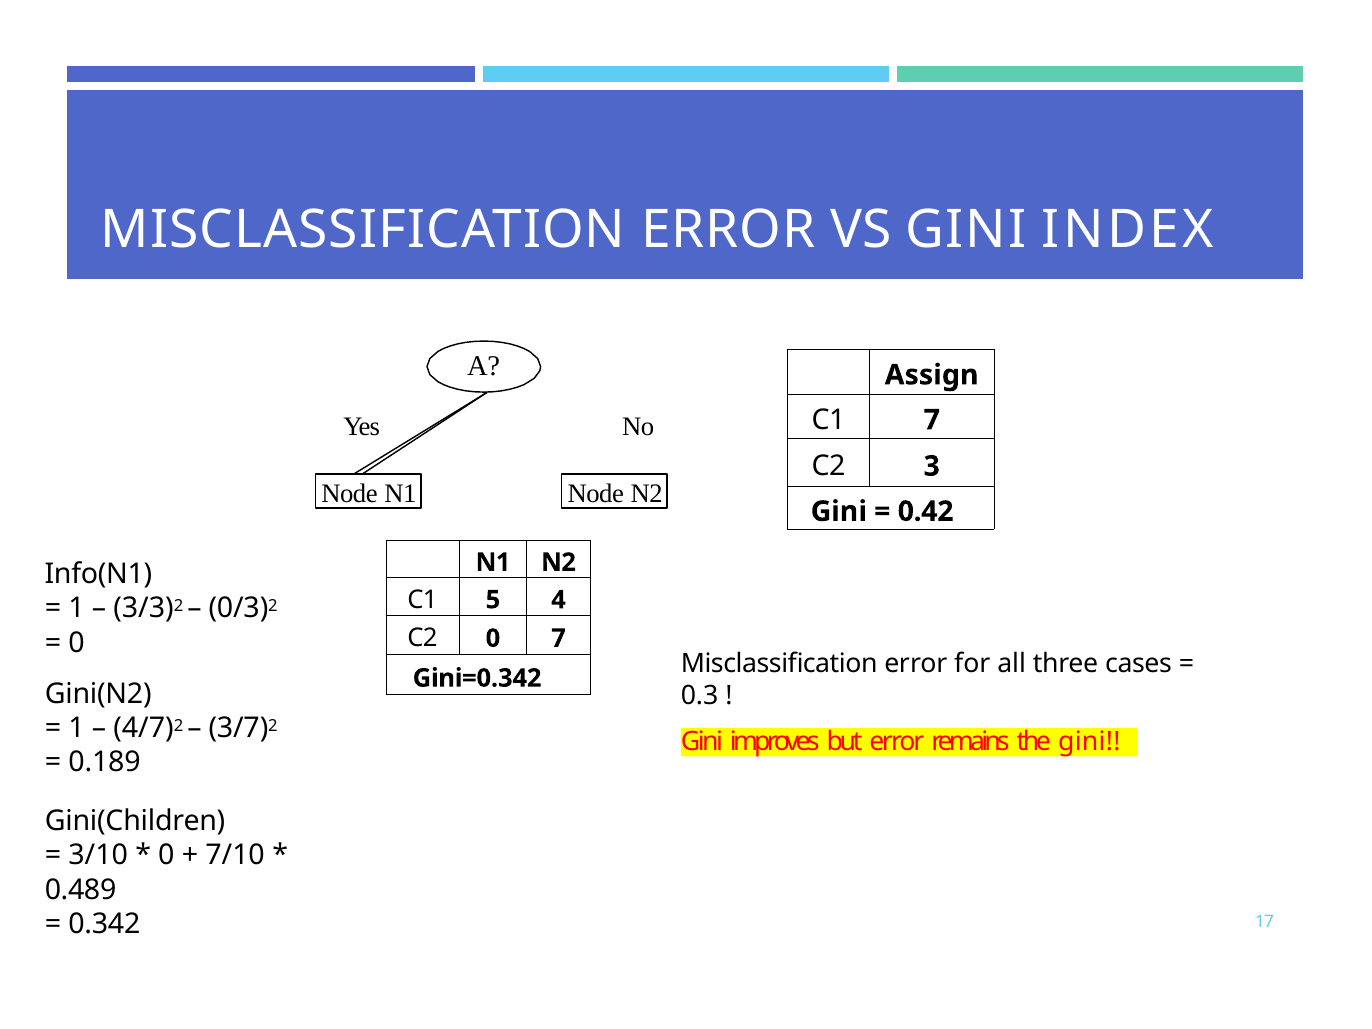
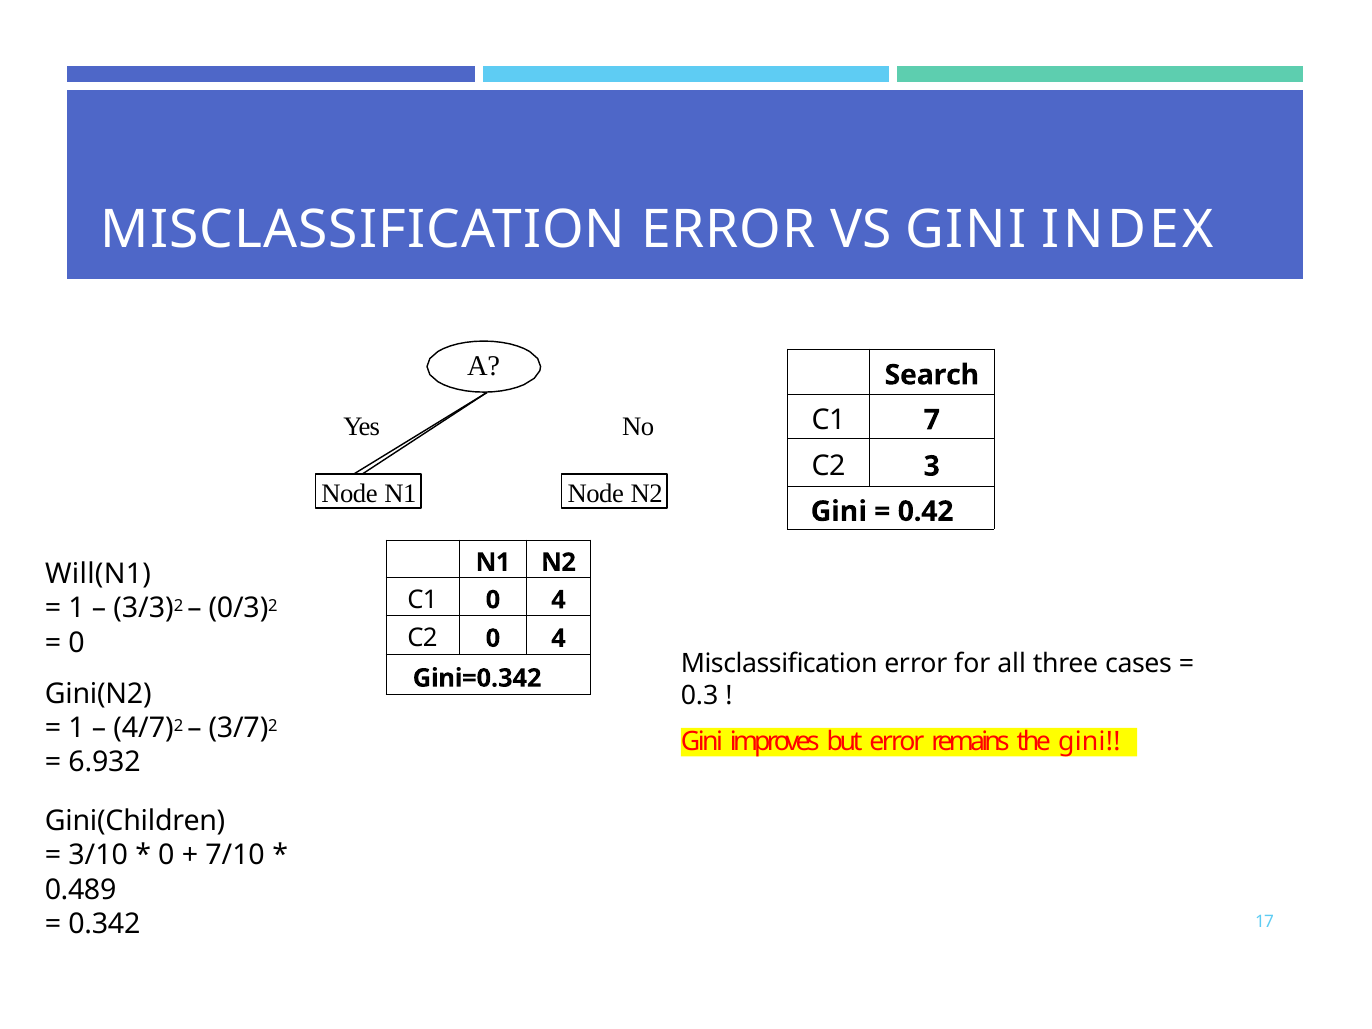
Assign: Assign -> Search
Info(N1: Info(N1 -> Will(N1
C1 5: 5 -> 0
C2 0 7: 7 -> 4
0.189: 0.189 -> 6.932
